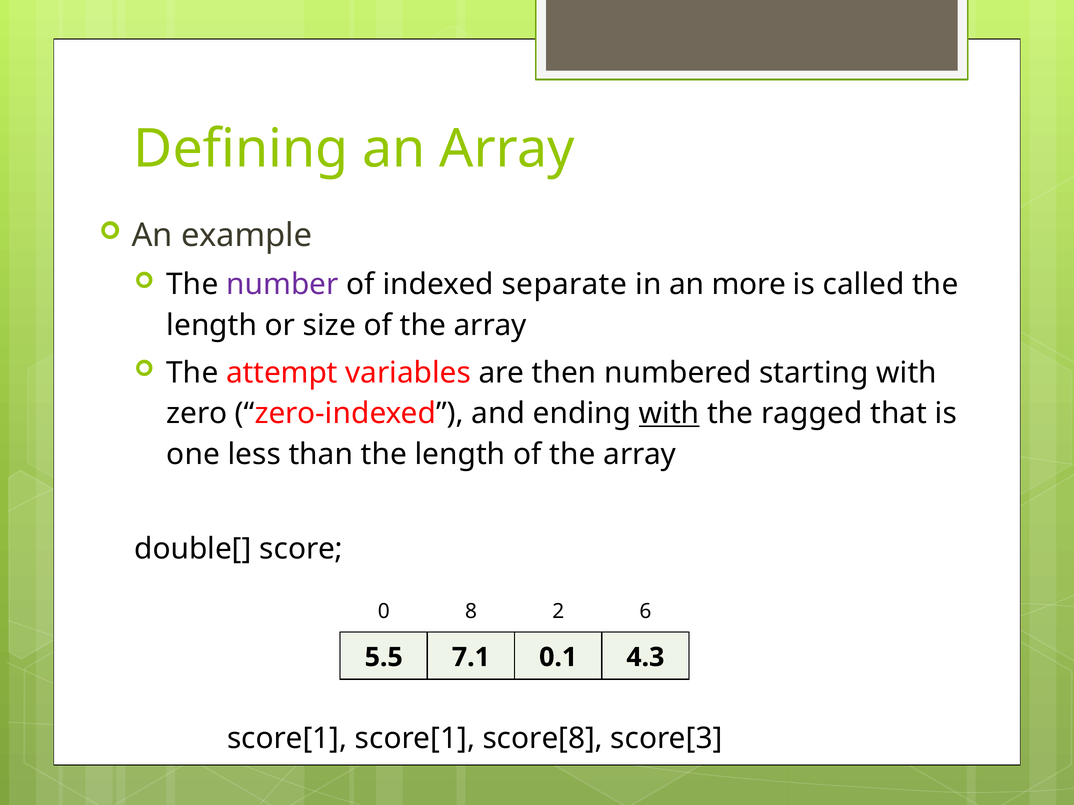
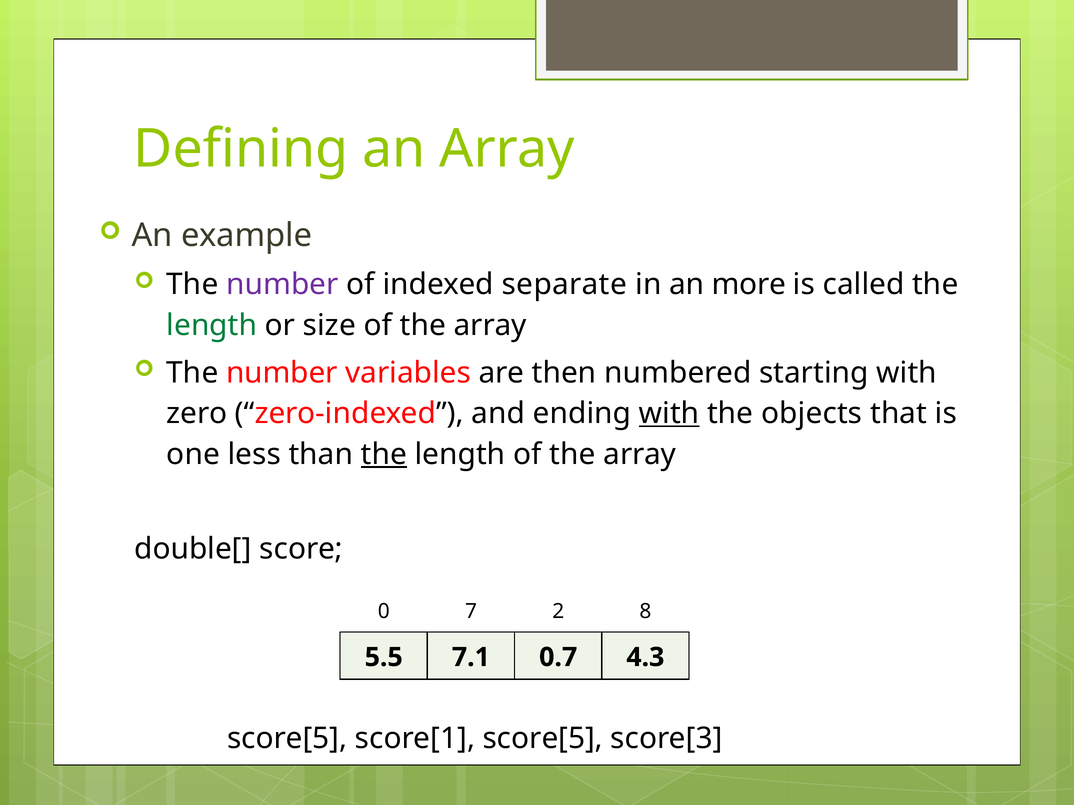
length at (212, 326) colour: black -> green
attempt at (282, 373): attempt -> number
ragged: ragged -> objects
the at (384, 455) underline: none -> present
8: 8 -> 7
6: 6 -> 8
0.1: 0.1 -> 0.7
score[1 at (287, 739): score[1 -> score[5
score[1 score[8: score[8 -> score[5
